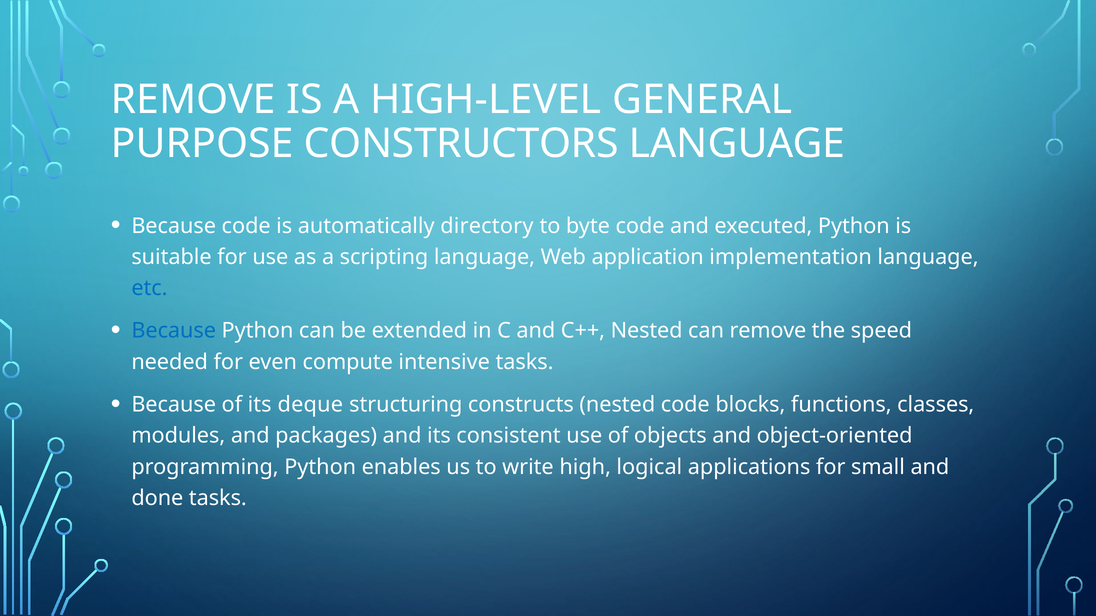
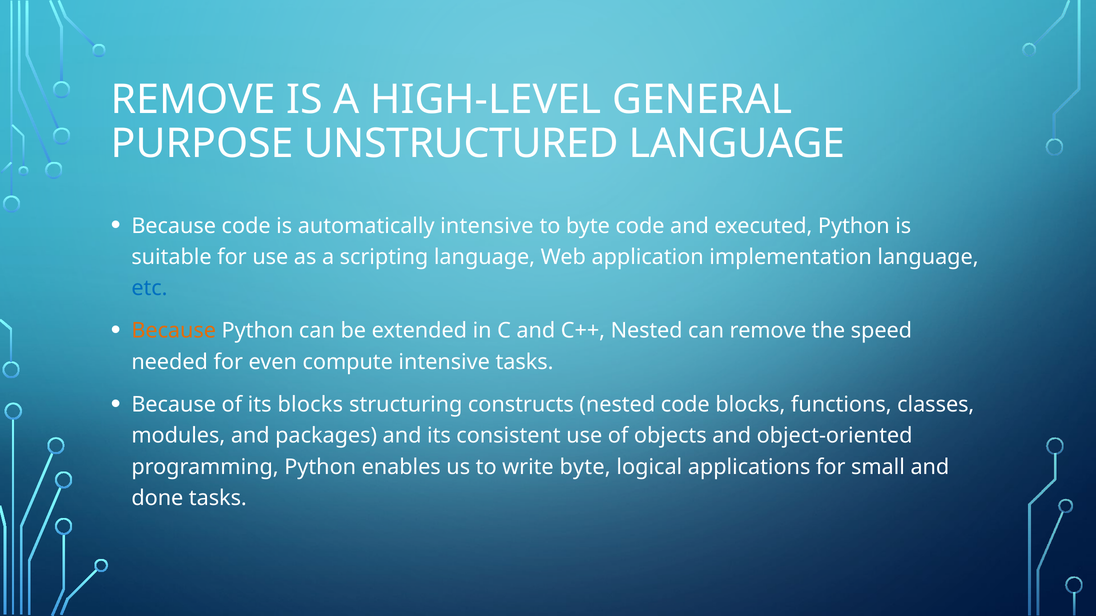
CONSTRUCTORS: CONSTRUCTORS -> UNSTRUCTURED
automatically directory: directory -> intensive
Because at (174, 331) colour: blue -> orange
its deque: deque -> blocks
write high: high -> byte
